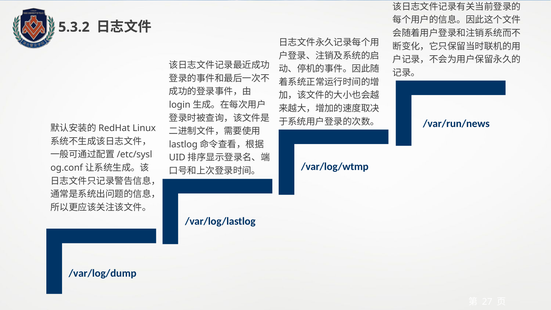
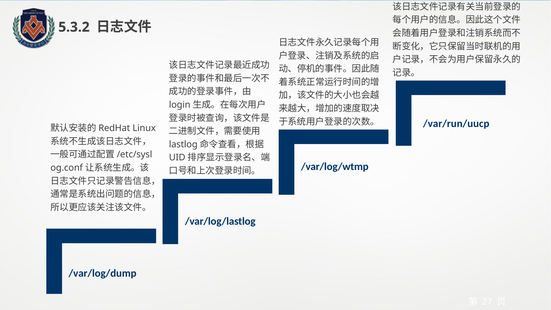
/var/run/news: /var/run/news -> /var/run/uucp
